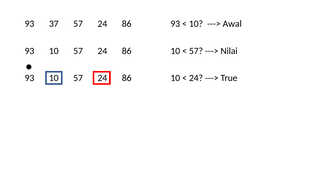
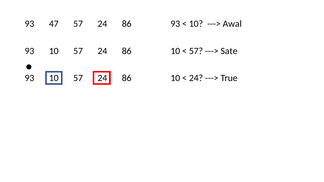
37: 37 -> 47
Nilai: Nilai -> Sate
